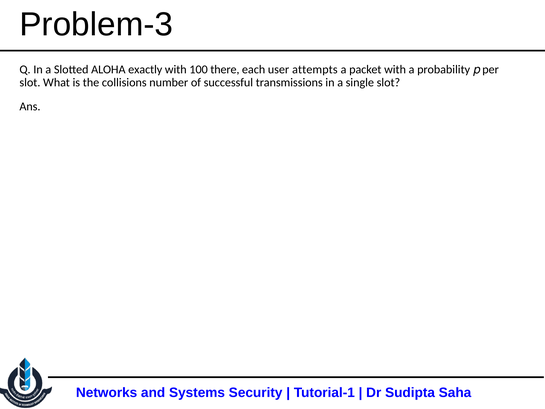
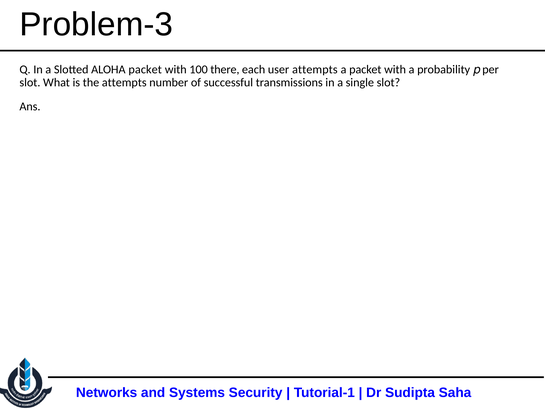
ALOHA exactly: exactly -> packet
the collisions: collisions -> attempts
